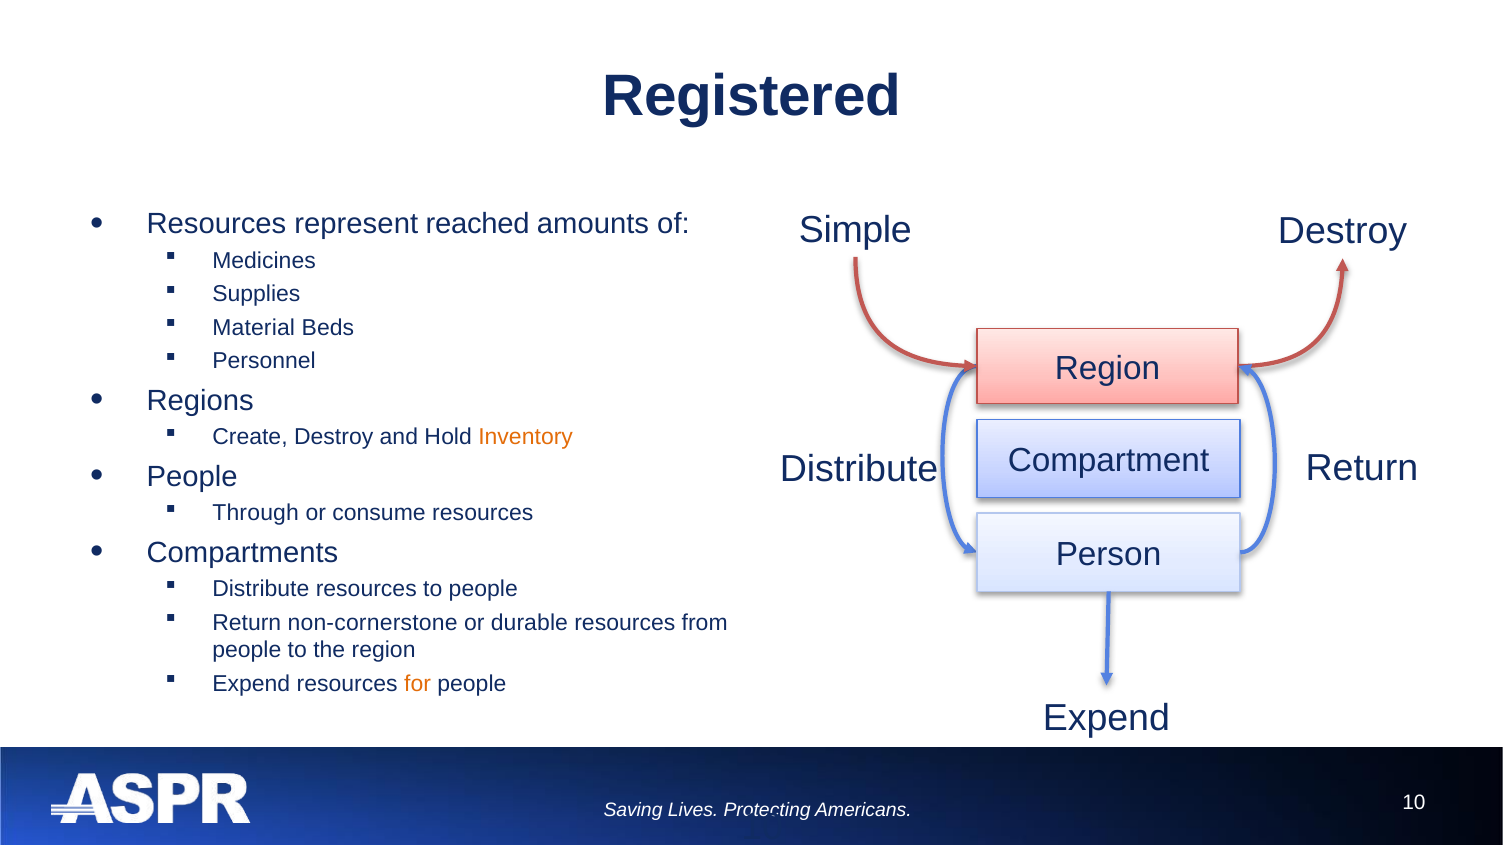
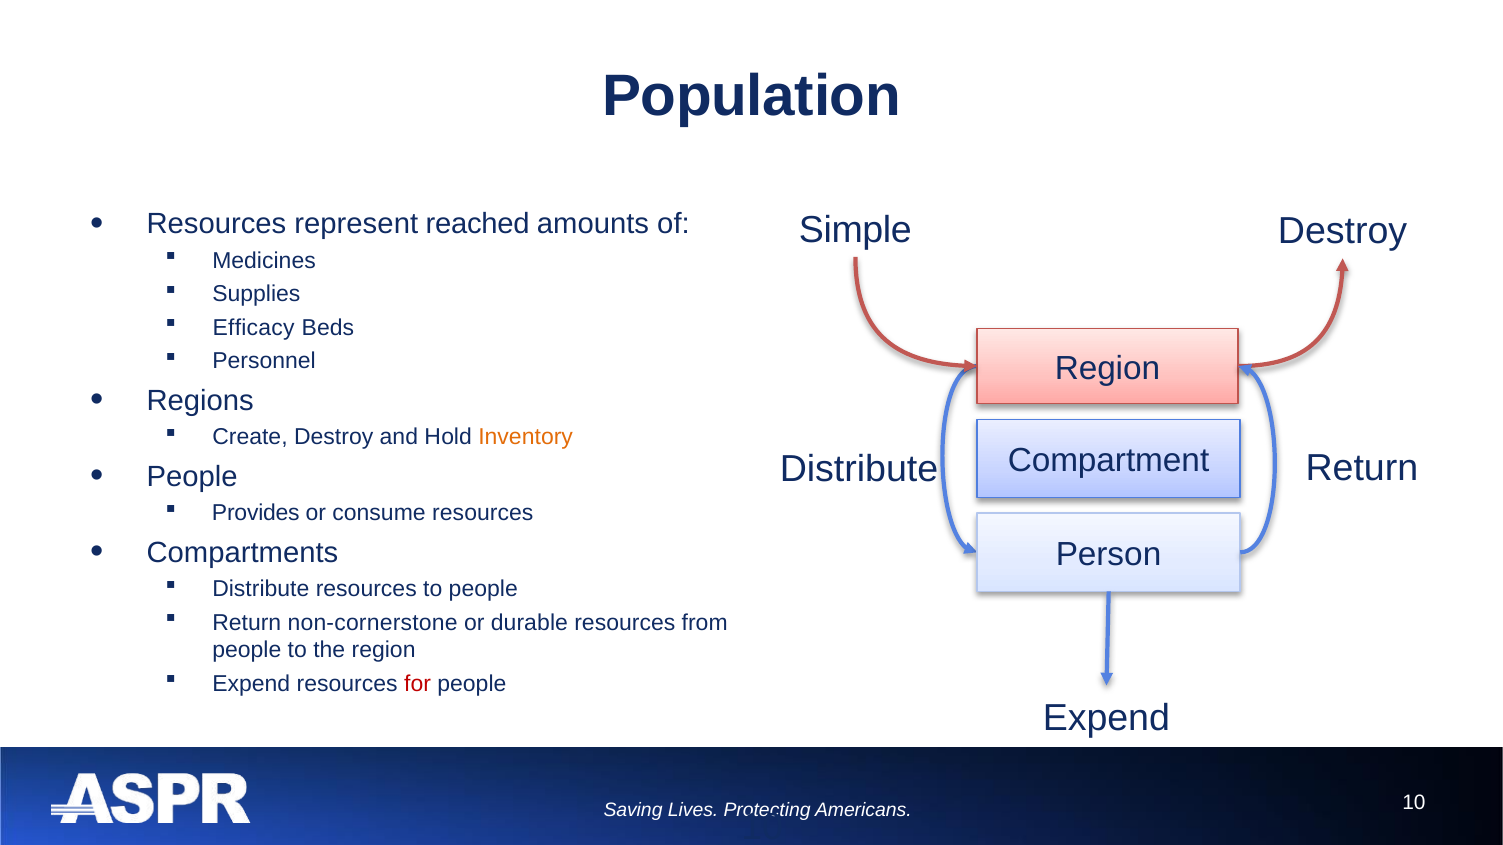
Registered: Registered -> Population
Material: Material -> Efficacy
Through: Through -> Provides
for colour: orange -> red
